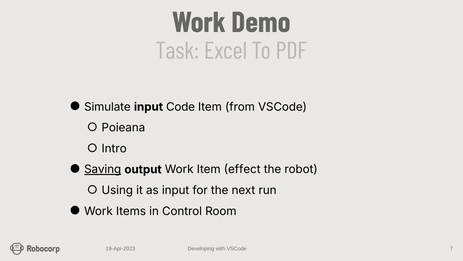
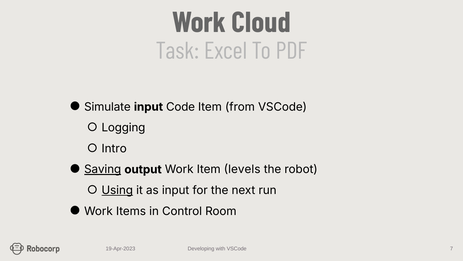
Demo: Demo -> Cloud
Poieana: Poieana -> Logging
effect: effect -> levels
Using underline: none -> present
